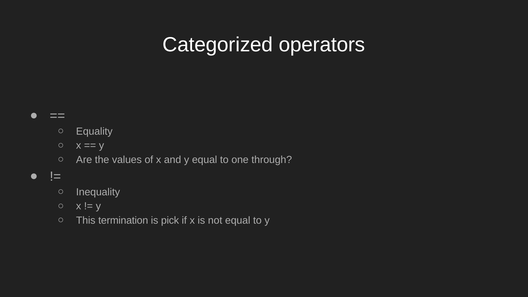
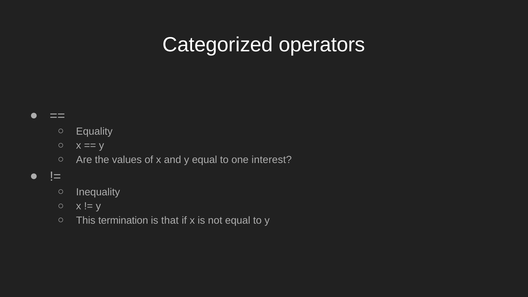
through: through -> interest
pick: pick -> that
